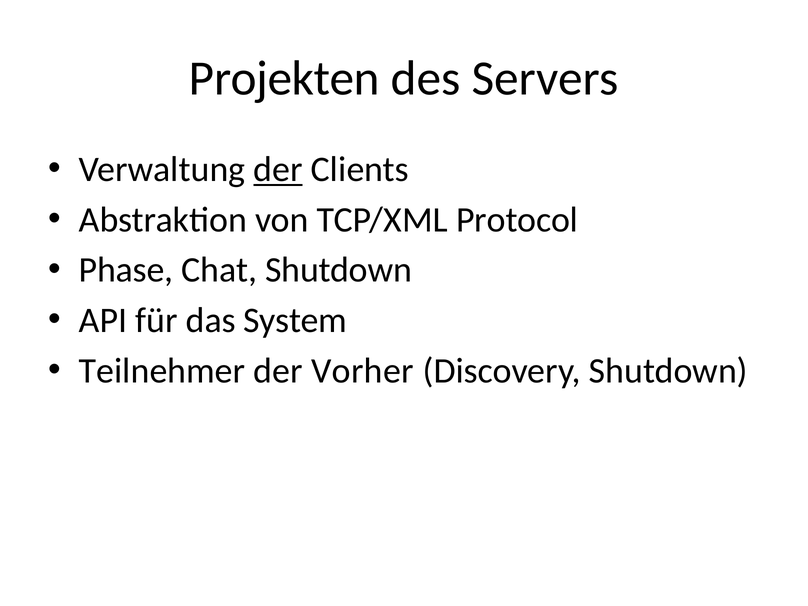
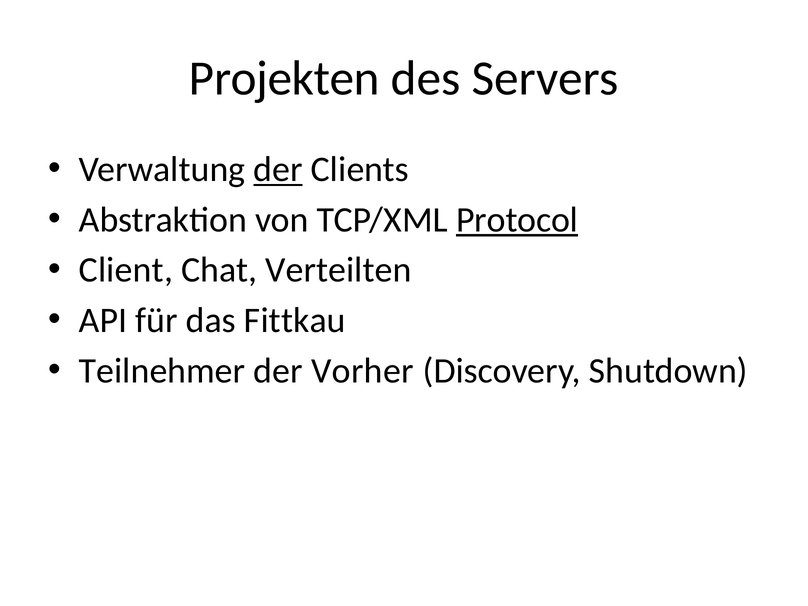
Protocol underline: none -> present
Phase: Phase -> Client
Chat Shutdown: Shutdown -> Verteilten
System: System -> Fittkau
